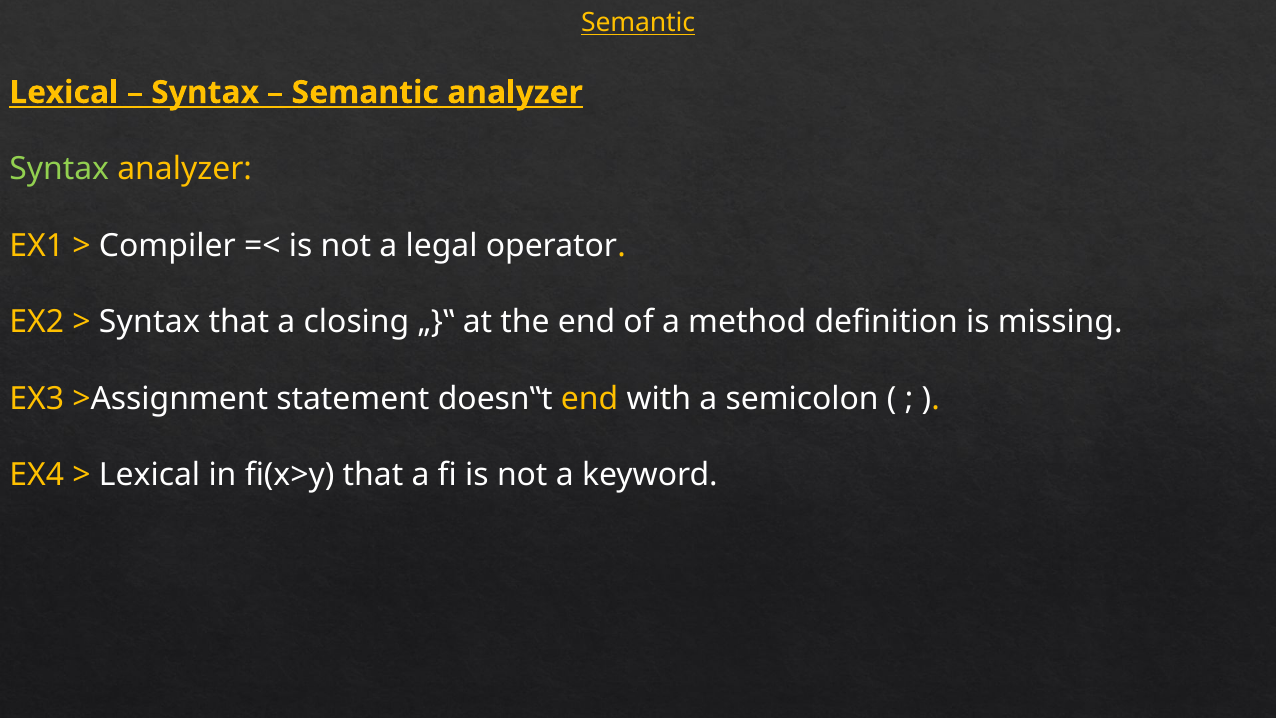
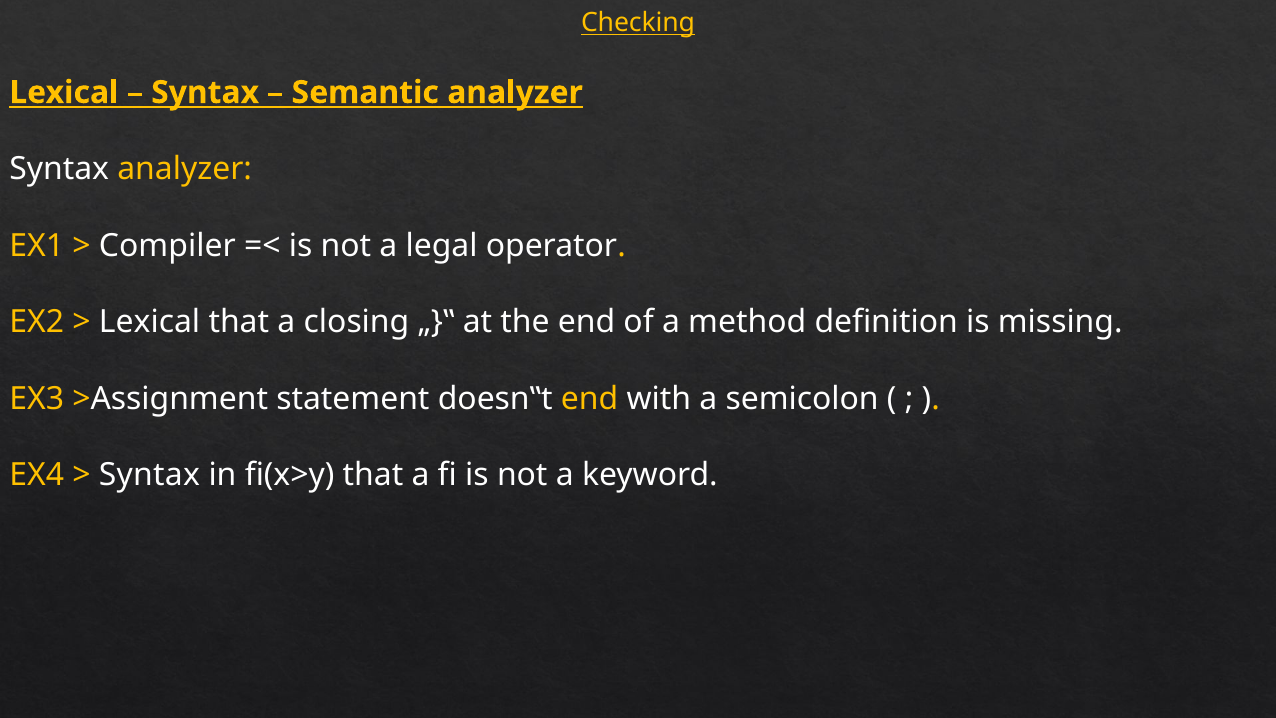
Semantic at (638, 23): Semantic -> Checking
Syntax at (59, 169) colour: light green -> white
Syntax at (149, 322): Syntax -> Lexical
Lexical at (150, 475): Lexical -> Syntax
